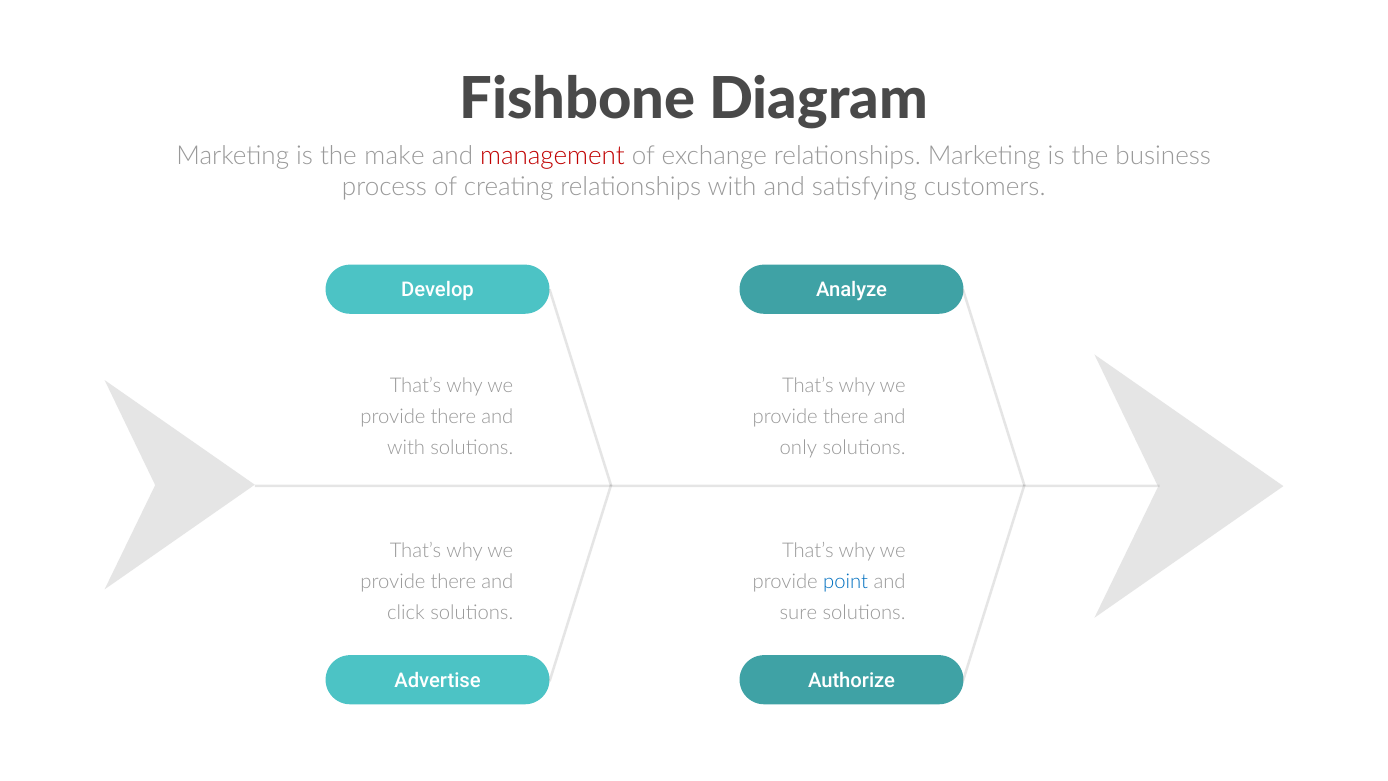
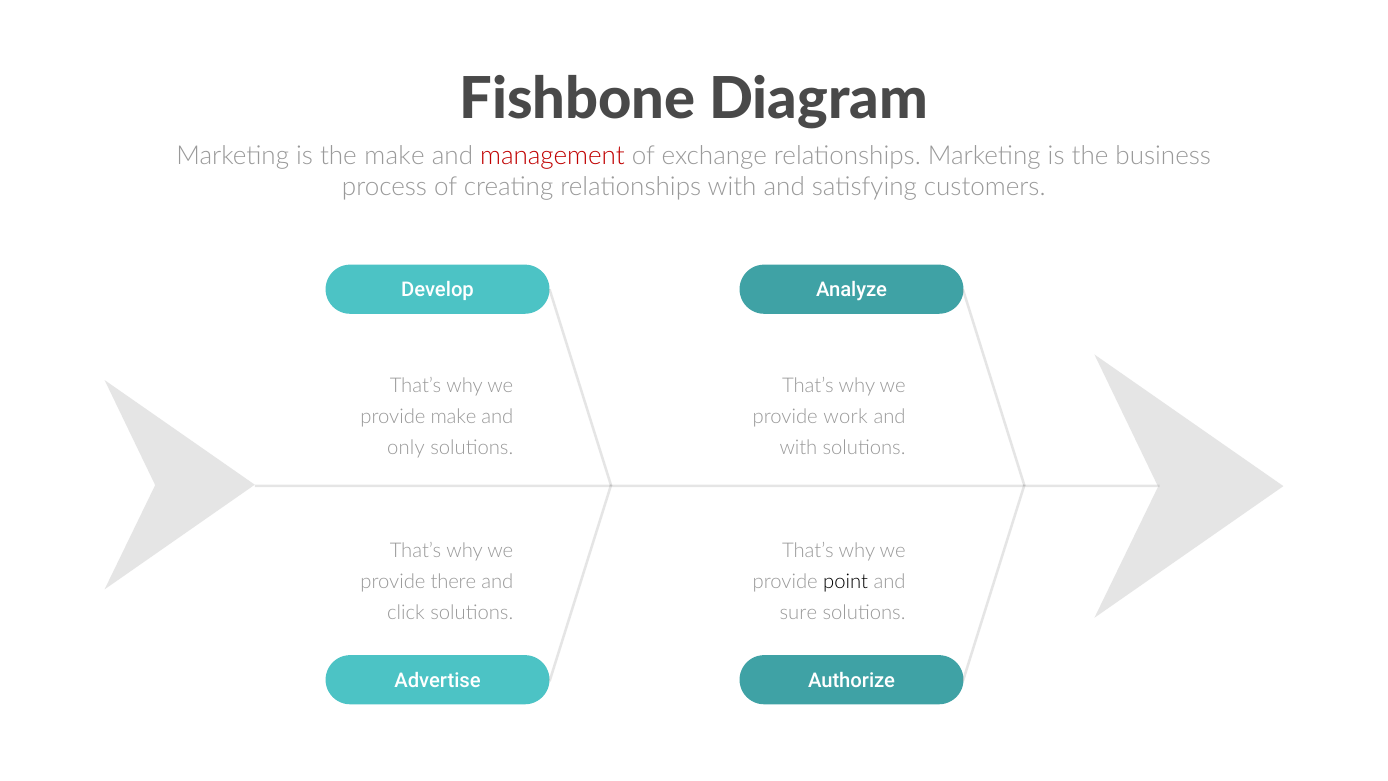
there at (453, 416): there -> make
there at (846, 416): there -> work
with at (406, 448): with -> only
only at (798, 448): only -> with
point colour: blue -> black
